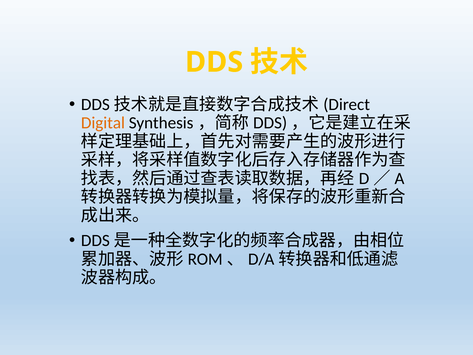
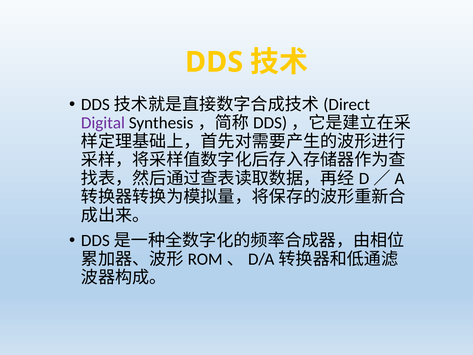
Digital colour: orange -> purple
